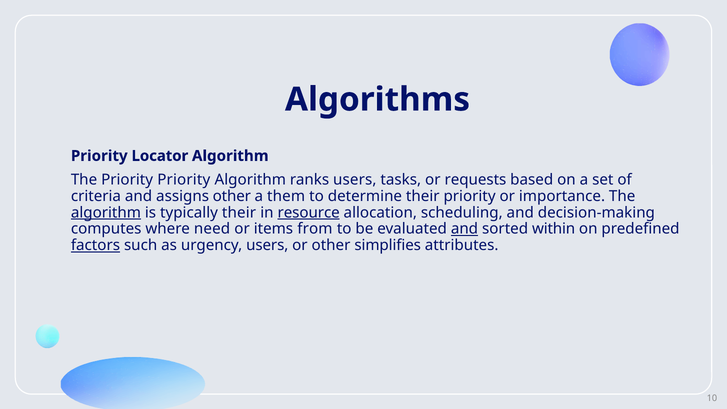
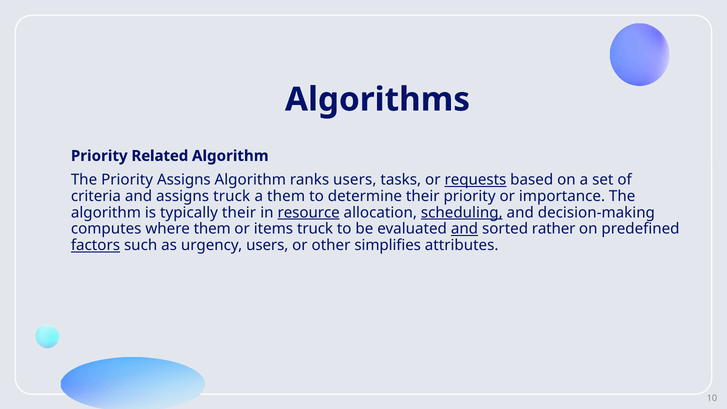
Locator: Locator -> Related
Priority Priority: Priority -> Assigns
requests underline: none -> present
assigns other: other -> truck
algorithm at (106, 213) underline: present -> none
scheduling underline: none -> present
where need: need -> them
items from: from -> truck
within: within -> rather
